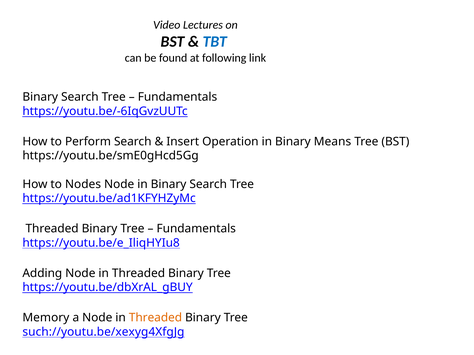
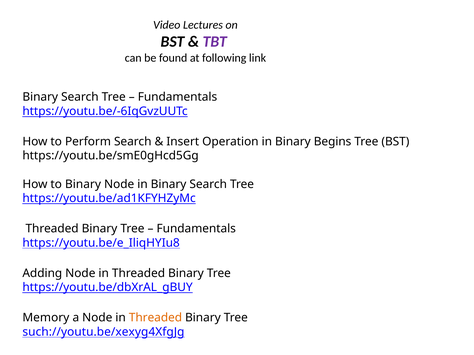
TBT colour: blue -> purple
Means: Means -> Begins
to Nodes: Nodes -> Binary
